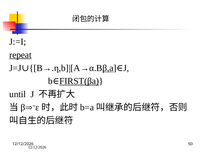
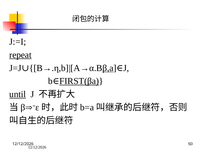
until underline: none -> present
